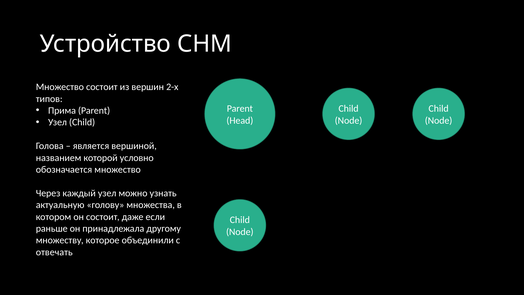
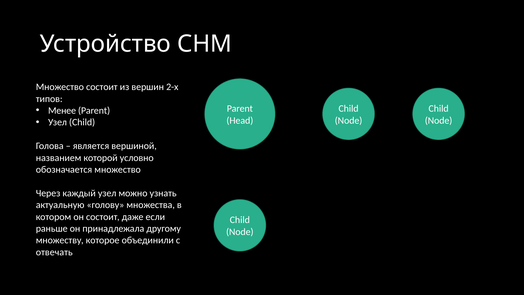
Прима: Прима -> Менее
